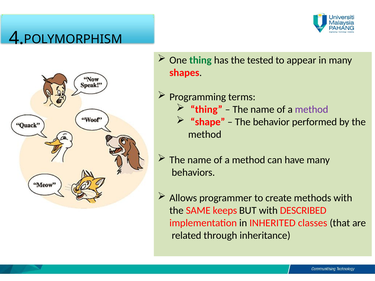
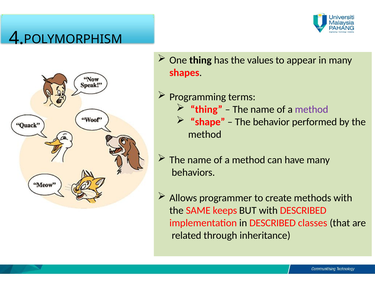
thing at (200, 60) colour: green -> black
tested: tested -> values
in INHERITED: INHERITED -> DESCRIBED
